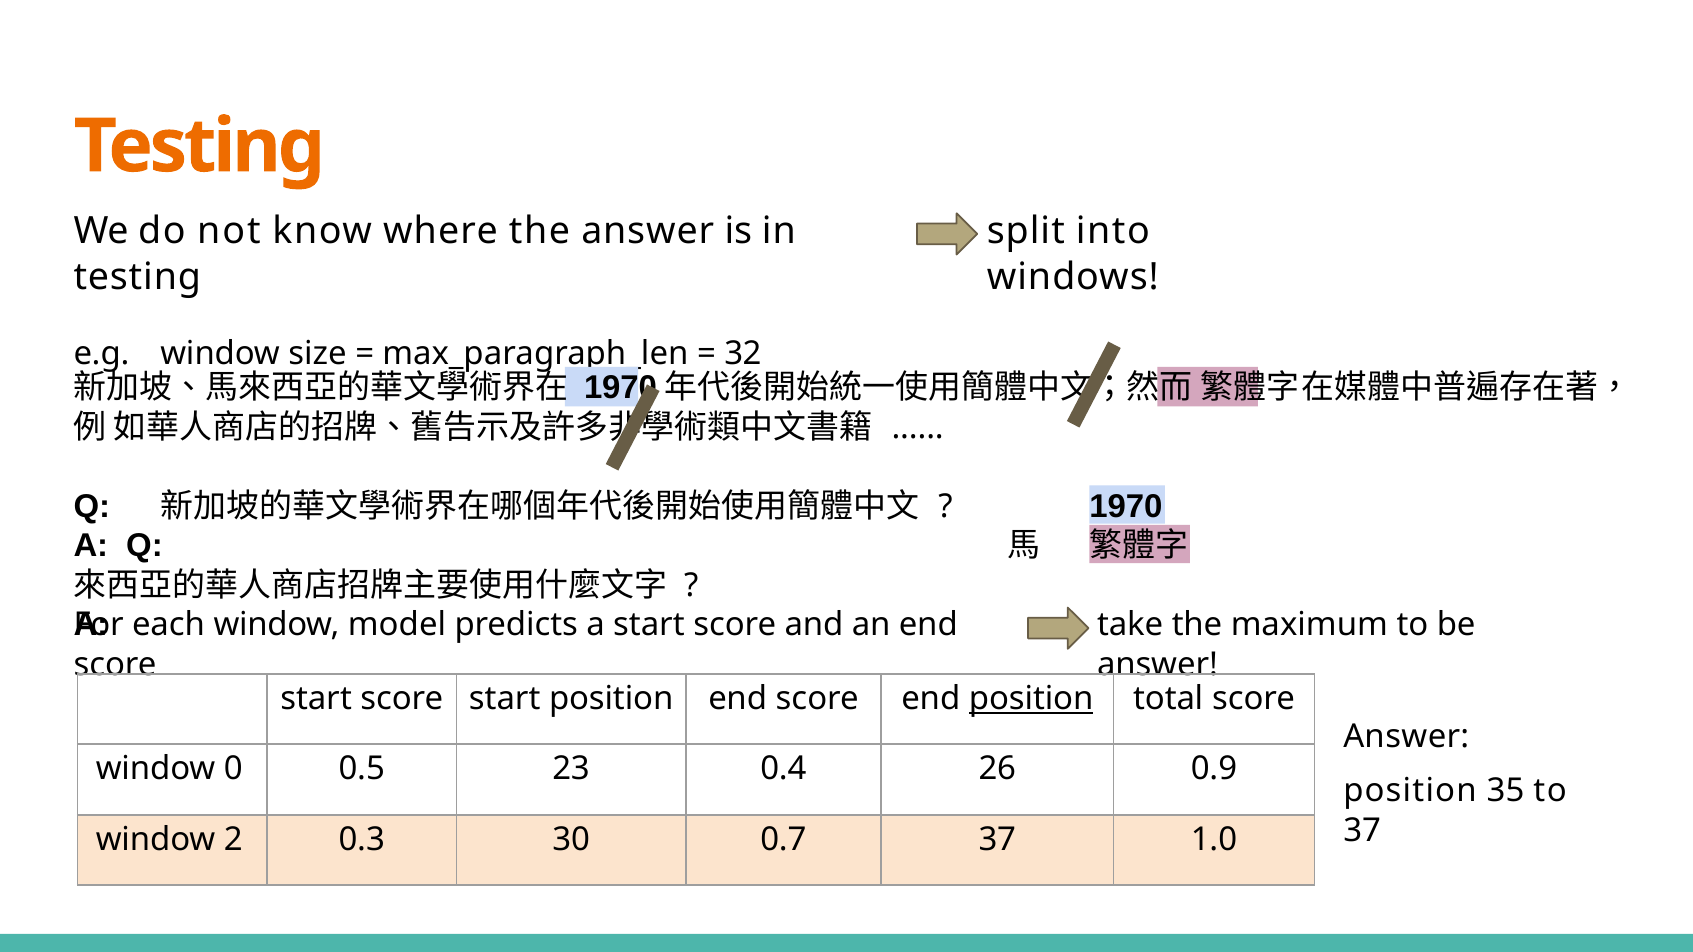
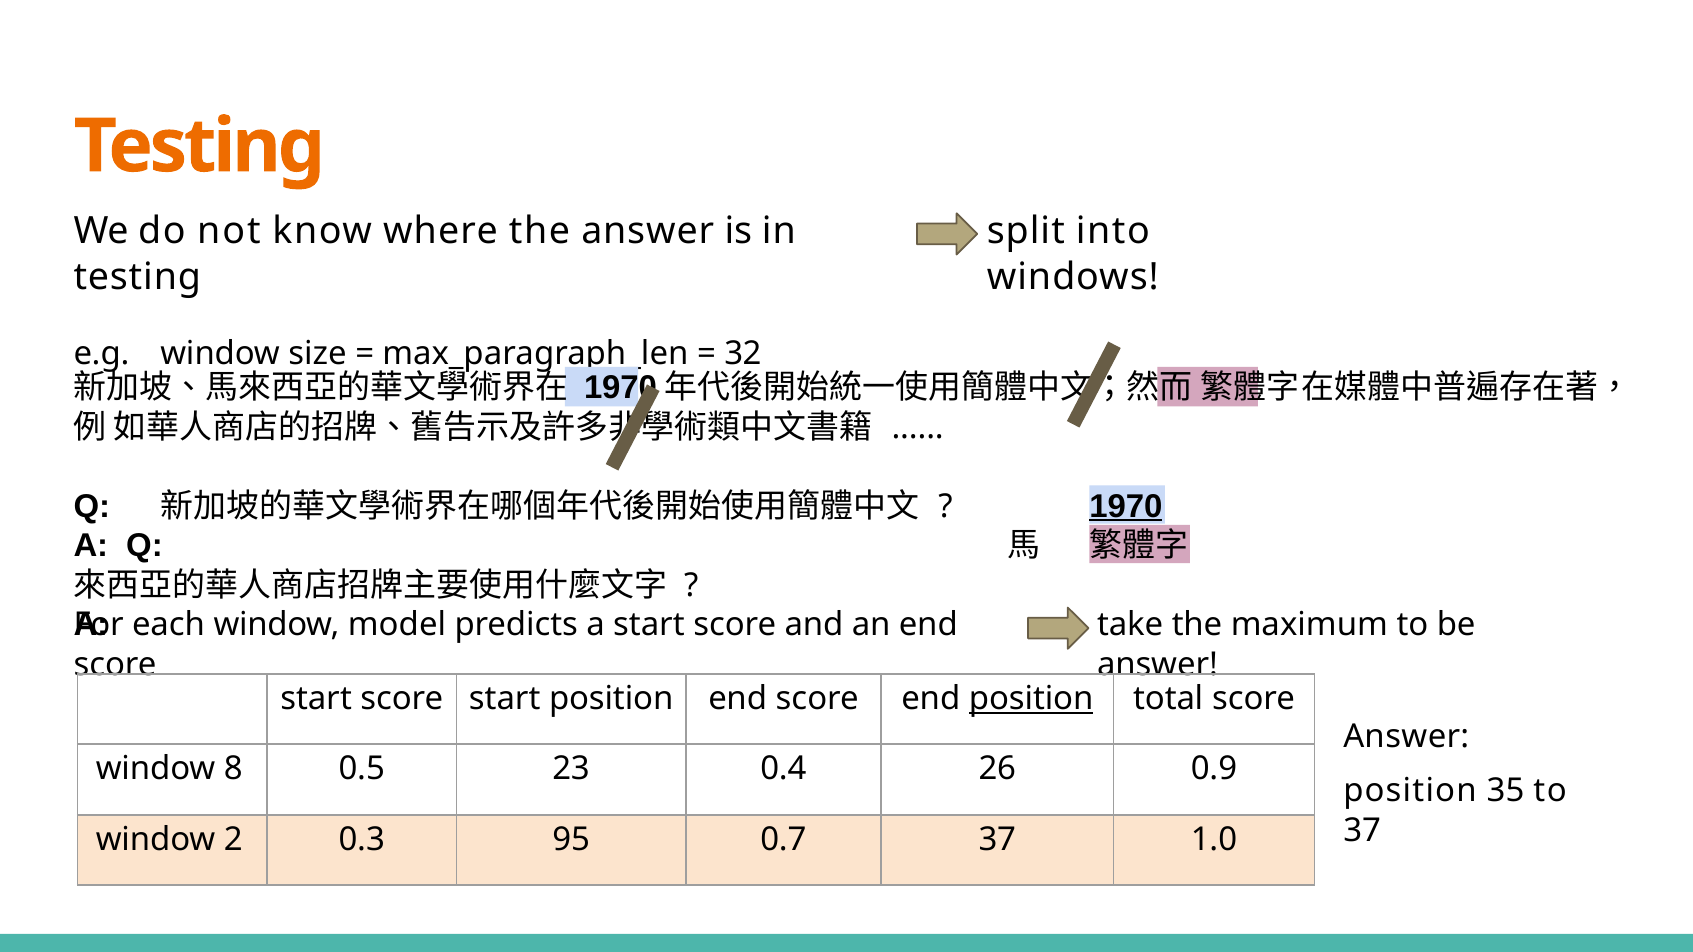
1970 underline: none -> present
0: 0 -> 8
30: 30 -> 95
